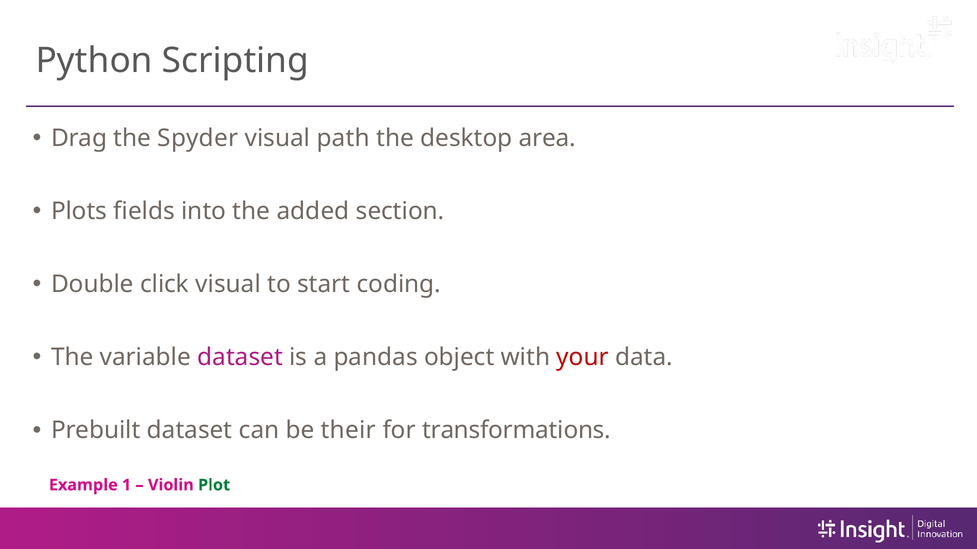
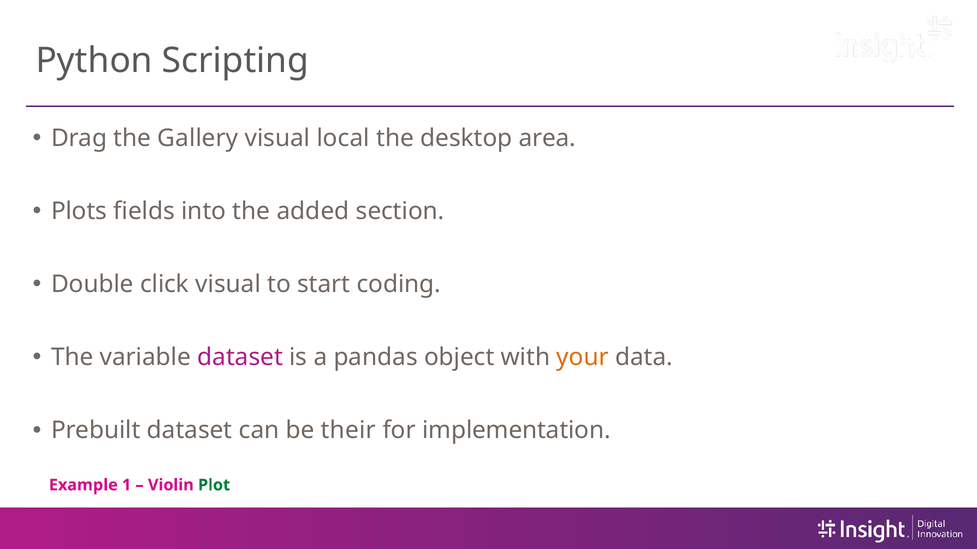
Spyder: Spyder -> Gallery
path: path -> local
your colour: red -> orange
transformations: transformations -> implementation
